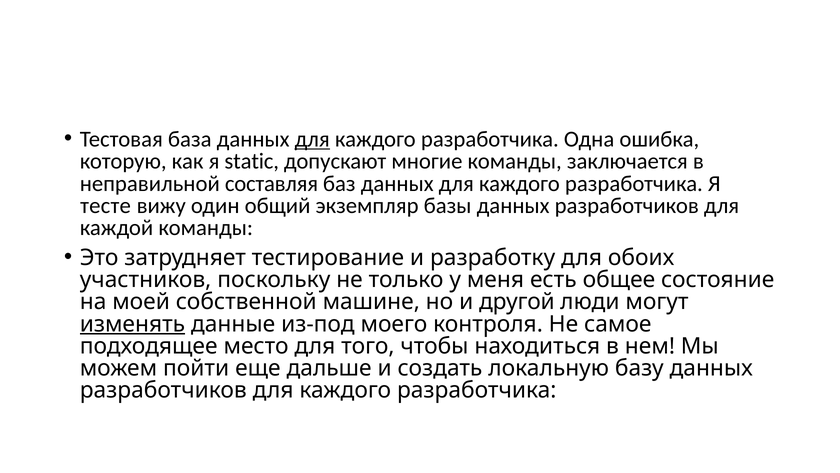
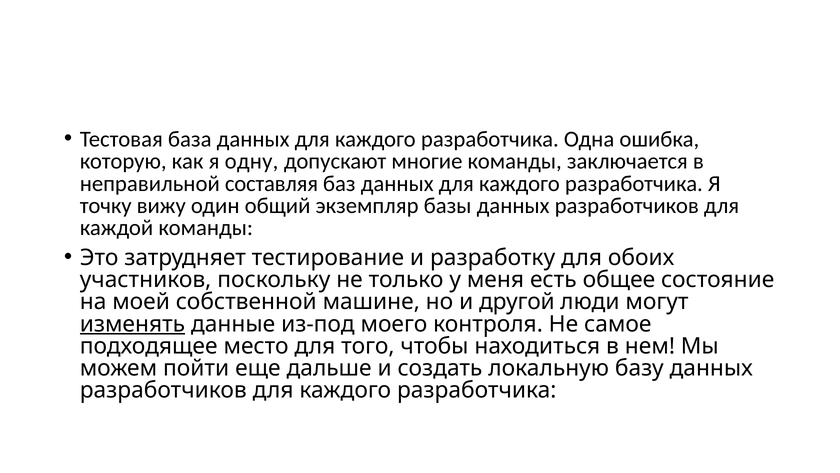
для at (312, 139) underline: present -> none
static: static -> одну
тесте: тесте -> точку
